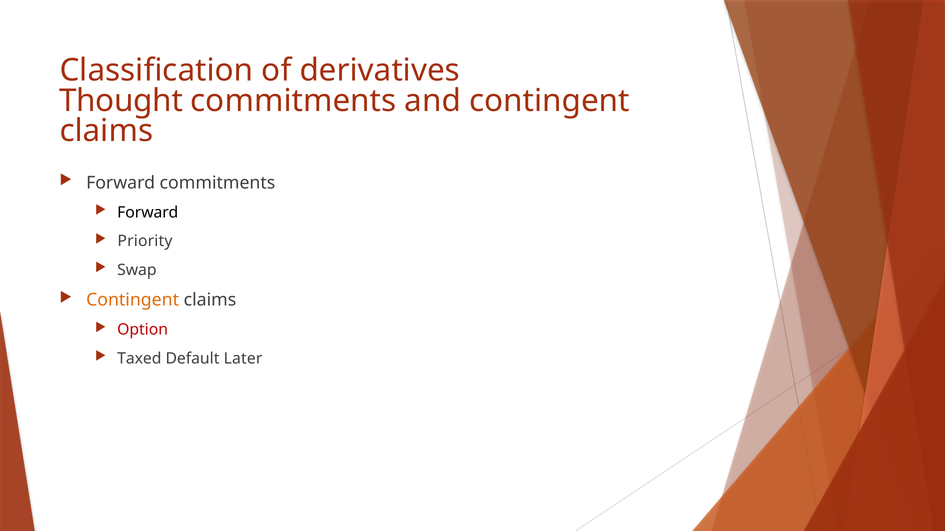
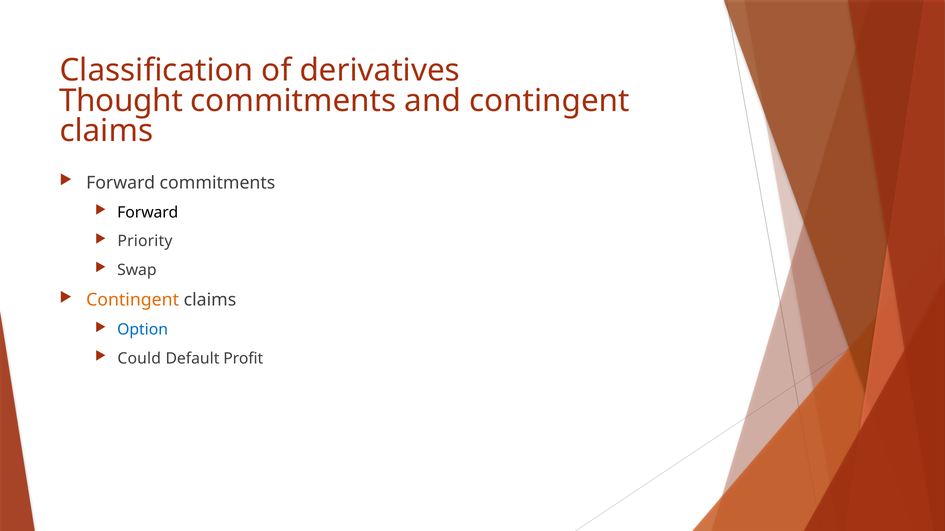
Option colour: red -> blue
Taxed: Taxed -> Could
Later: Later -> Profit
